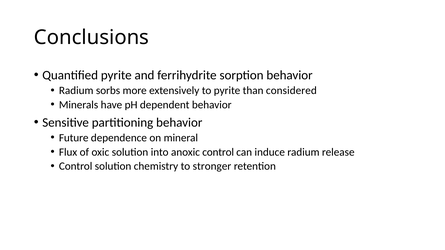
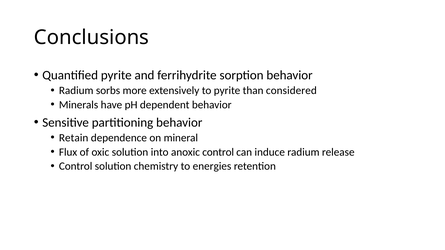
Future: Future -> Retain
stronger: stronger -> energies
